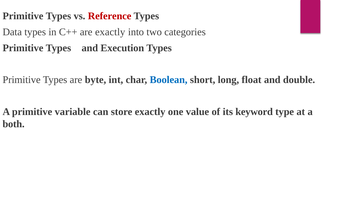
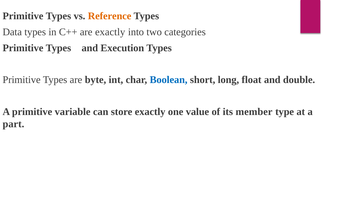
Reference colour: red -> orange
keyword: keyword -> member
both: both -> part
